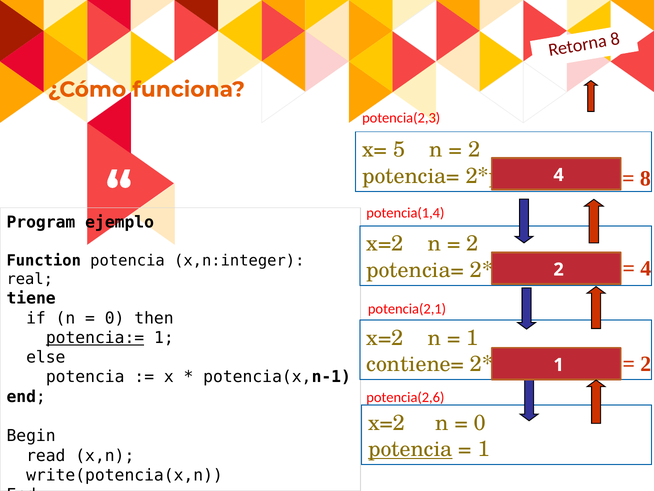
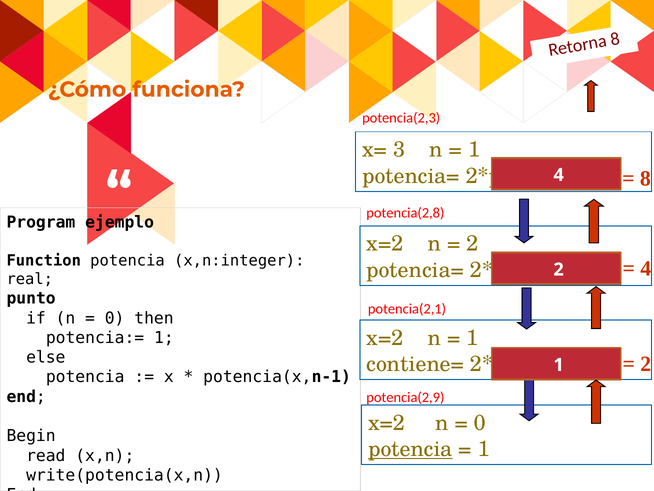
5: 5 -> 3
2 at (474, 150): 2 -> 1
potencia(1,4: potencia(1,4 -> potencia(2,8
tiene: tiene -> punto
potencia:= underline: present -> none
potencia(2,6: potencia(2,6 -> potencia(2,9
